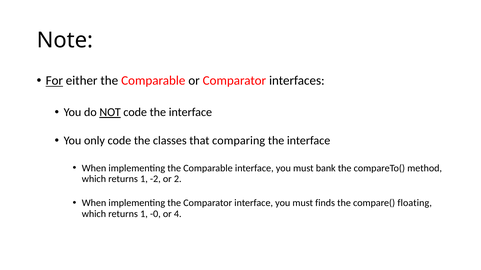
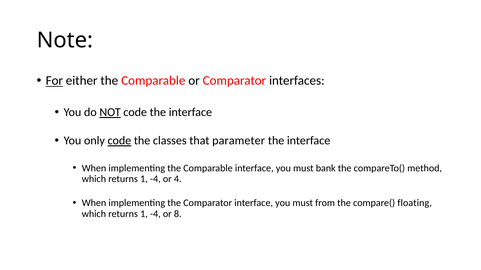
code at (119, 141) underline: none -> present
comparing: comparing -> parameter
-2 at (155, 179): -2 -> -4
2: 2 -> 4
finds: finds -> from
-0 at (155, 214): -0 -> -4
4: 4 -> 8
